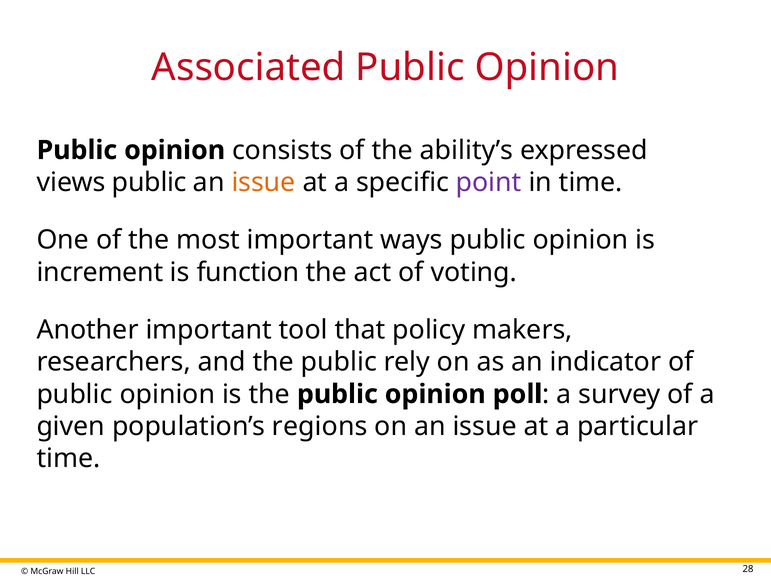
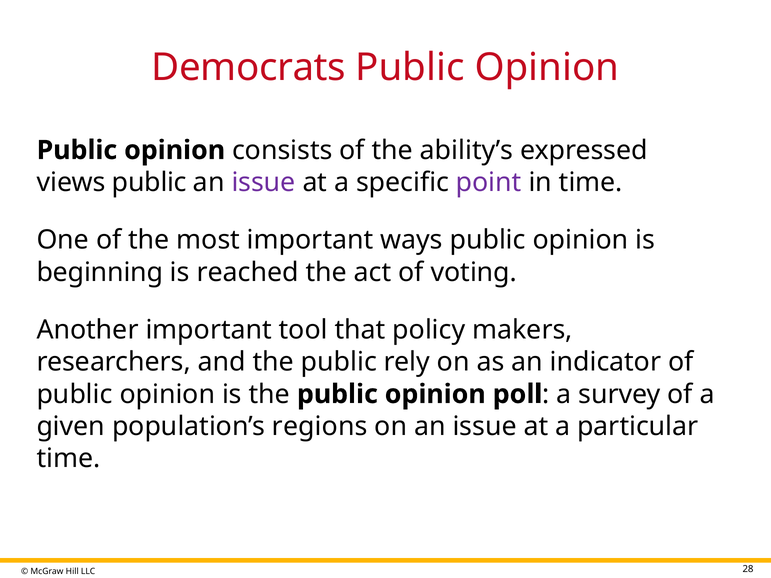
Associated: Associated -> Democrats
issue at (264, 182) colour: orange -> purple
increment: increment -> beginning
function: function -> reached
